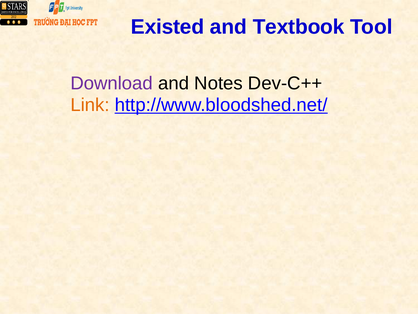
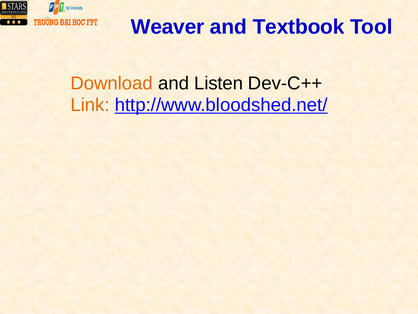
Existed: Existed -> Weaver
Download colour: purple -> orange
Notes: Notes -> Listen
